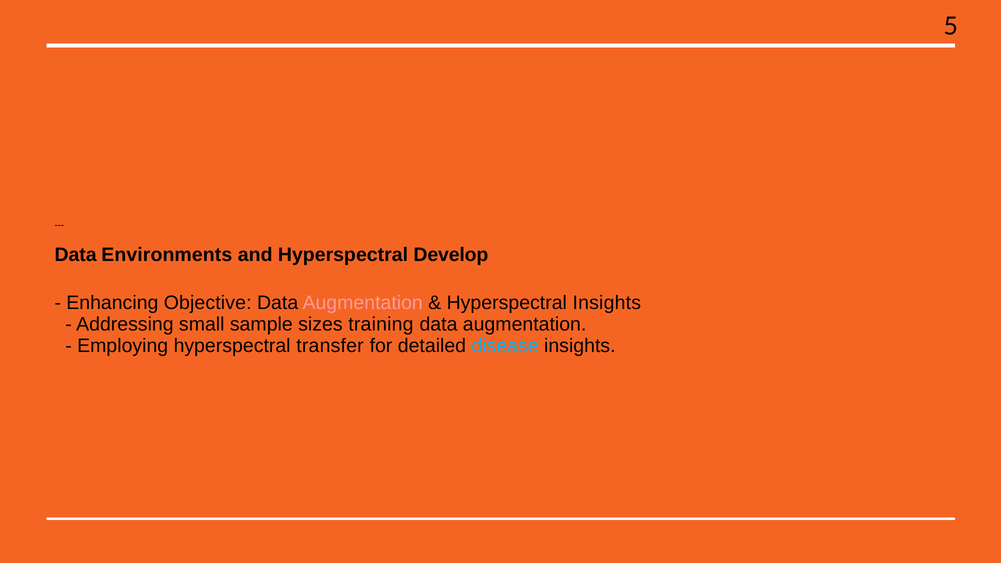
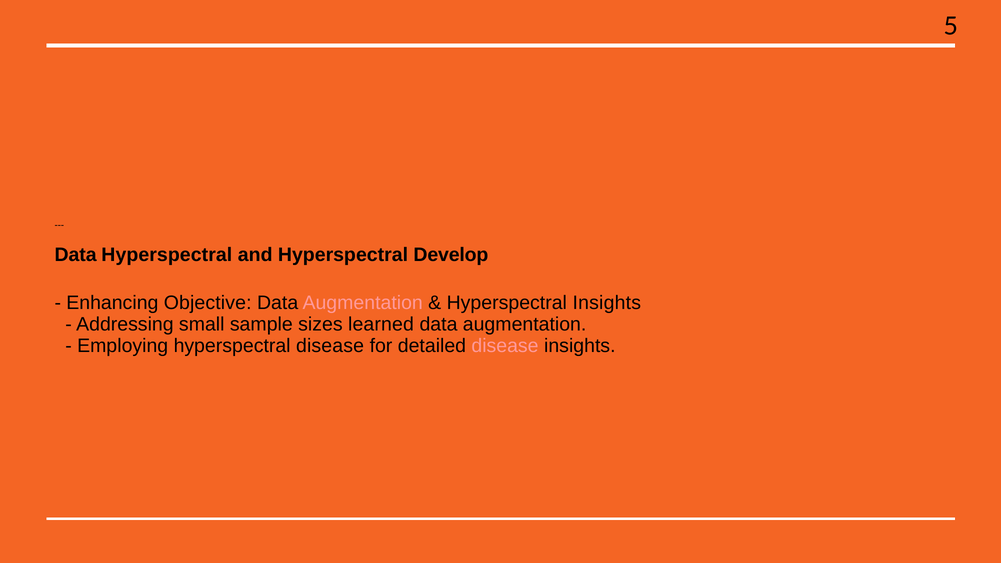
Data Environments: Environments -> Hyperspectral
training: training -> learned
hyperspectral transfer: transfer -> disease
disease at (505, 346) colour: light blue -> pink
